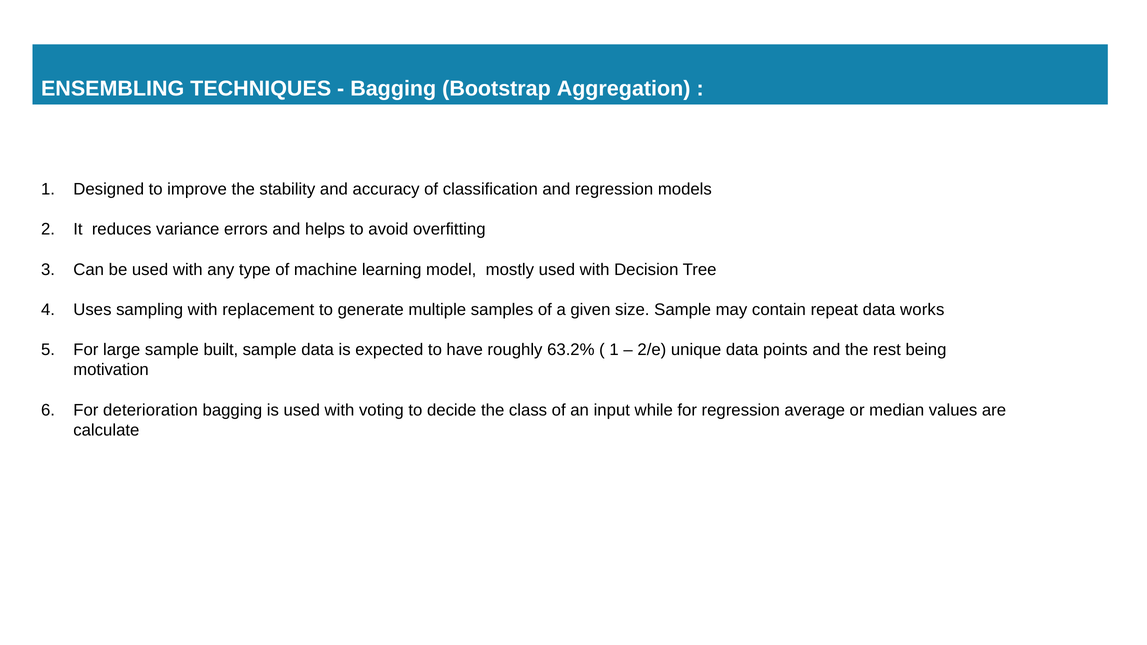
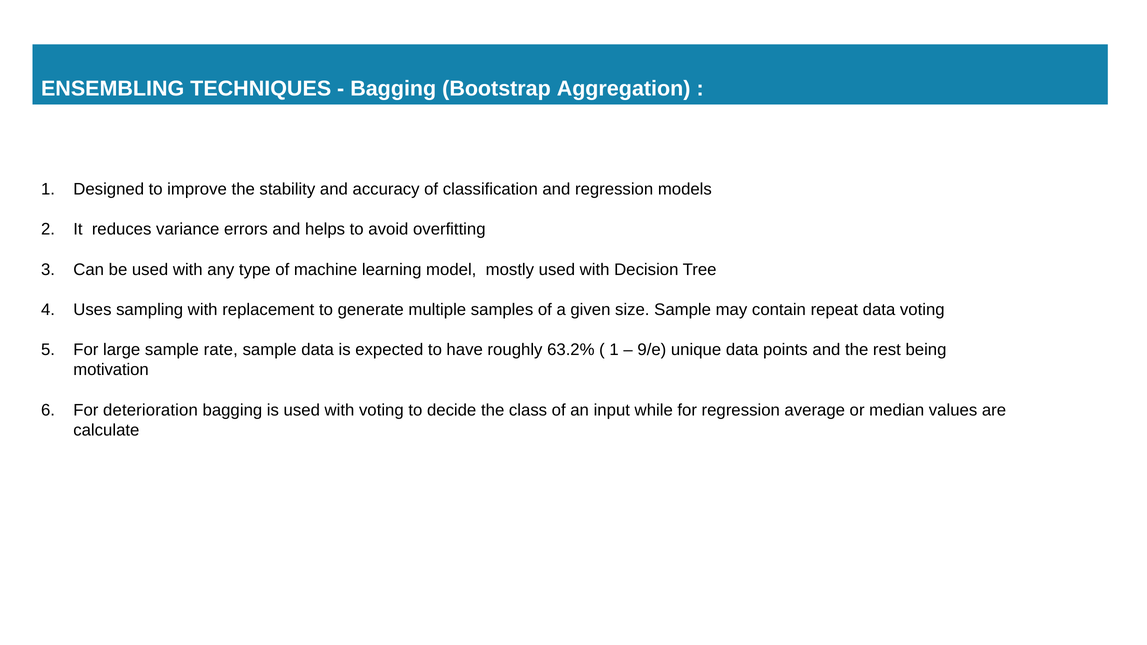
data works: works -> voting
built: built -> rate
2/e: 2/e -> 9/e
